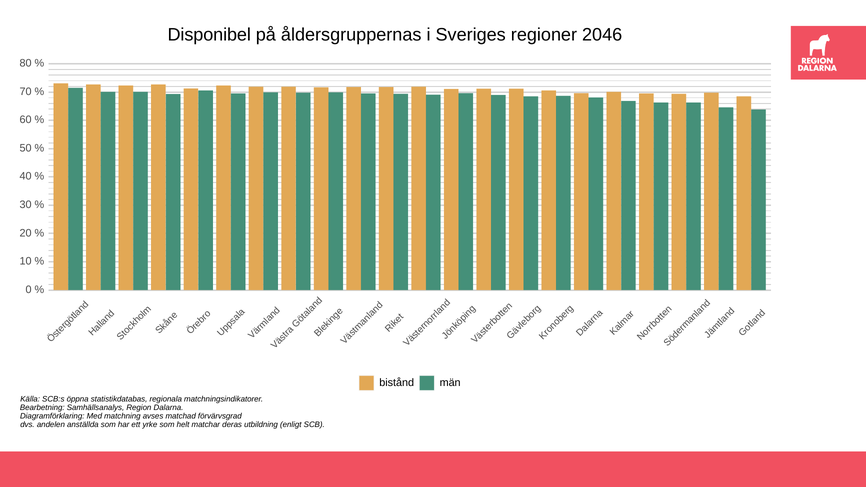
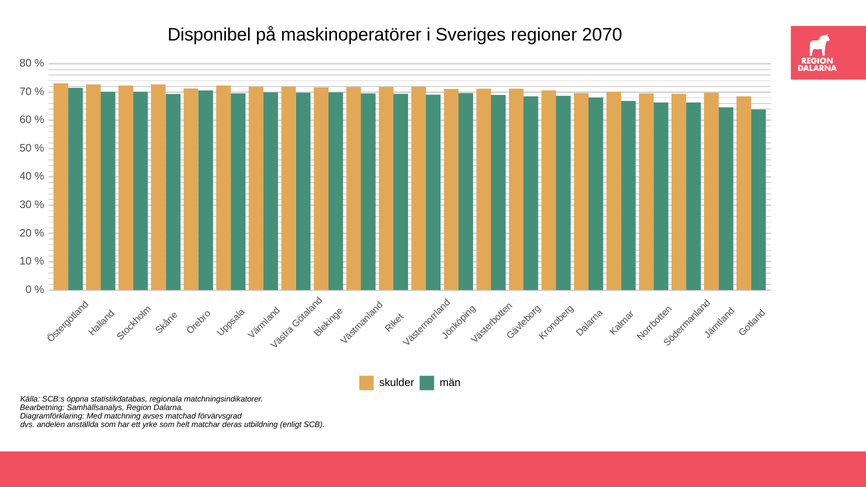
åldersgruppernas: åldersgruppernas -> maskinoperatörer
2046: 2046 -> 2070
bistånd: bistånd -> skulder
